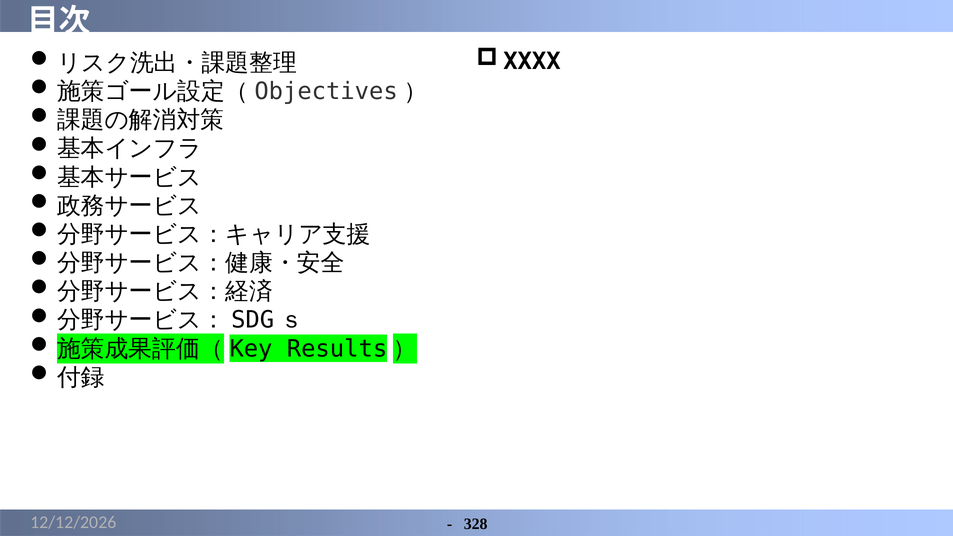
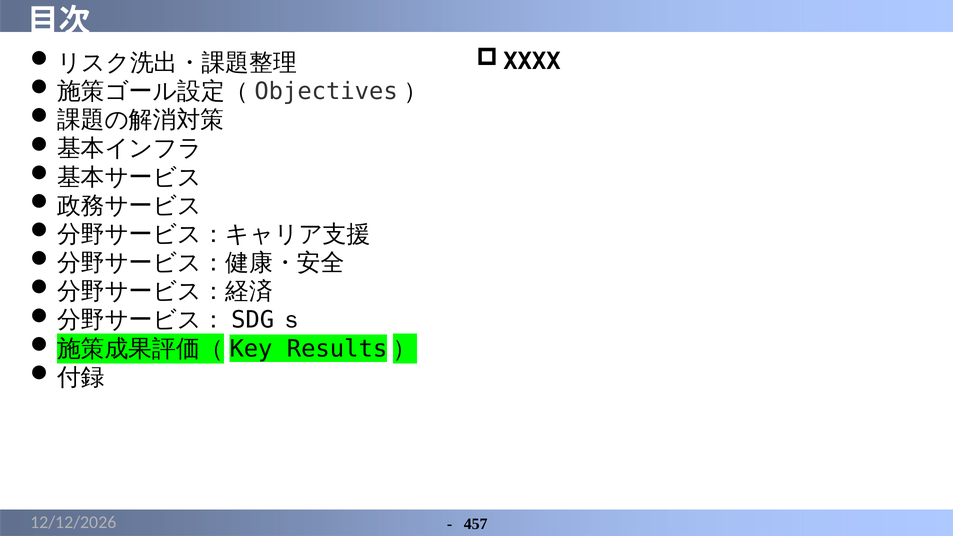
328: 328 -> 457
